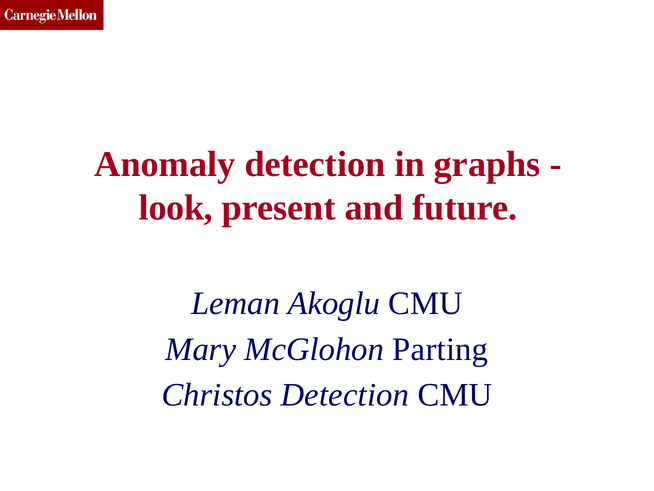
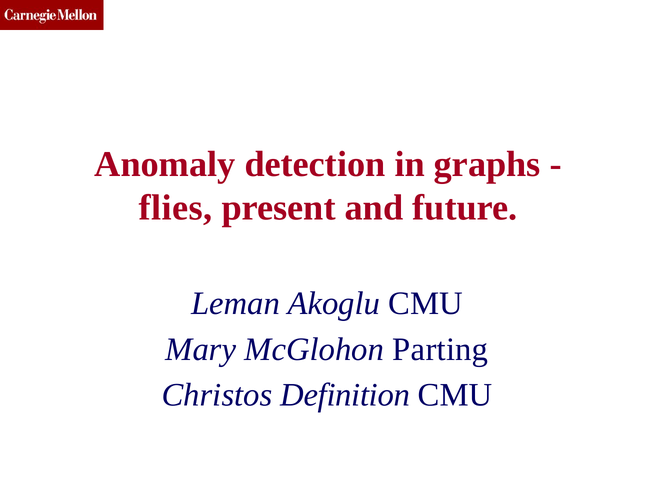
look: look -> flies
Christos Detection: Detection -> Definition
